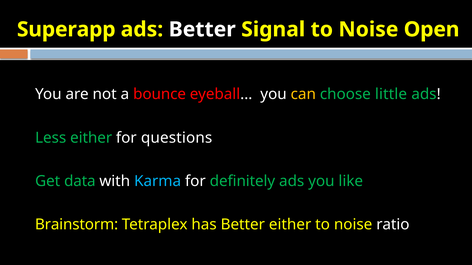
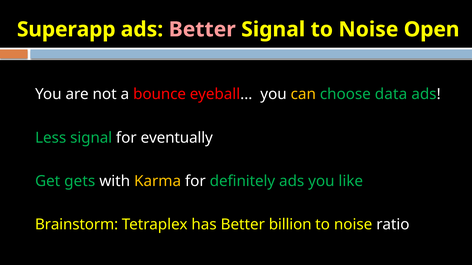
Better at (202, 29) colour: white -> pink
little: little -> data
Less either: either -> signal
questions: questions -> eventually
data: data -> gets
Karma colour: light blue -> yellow
Better either: either -> billion
